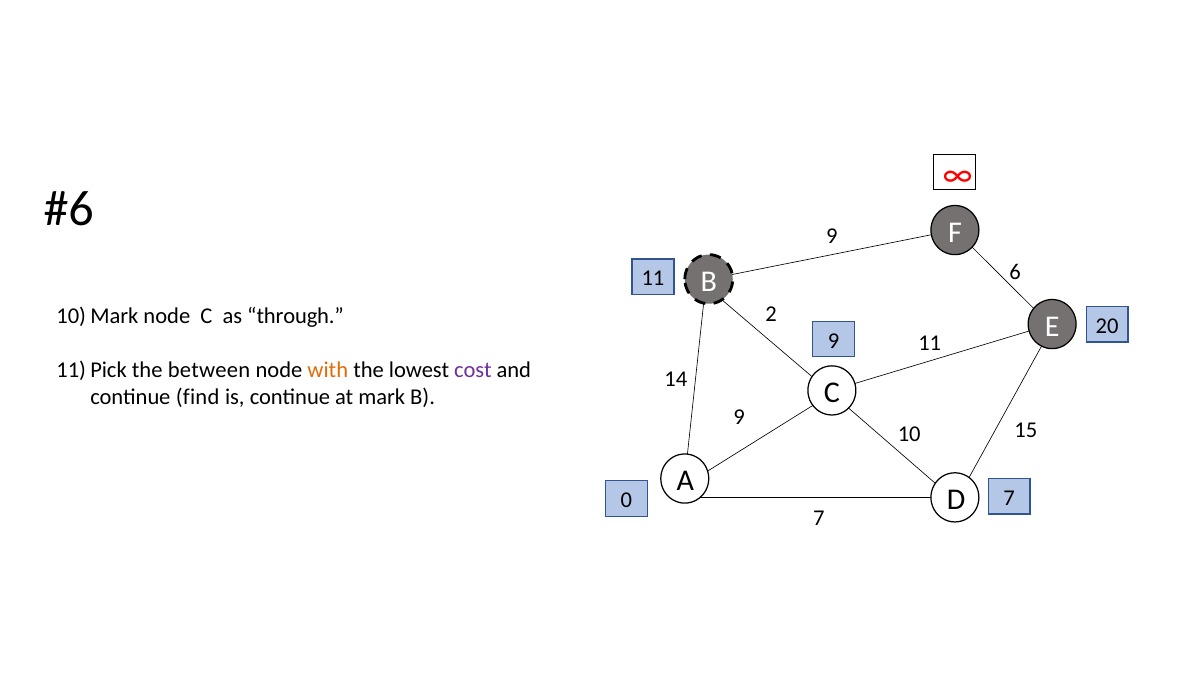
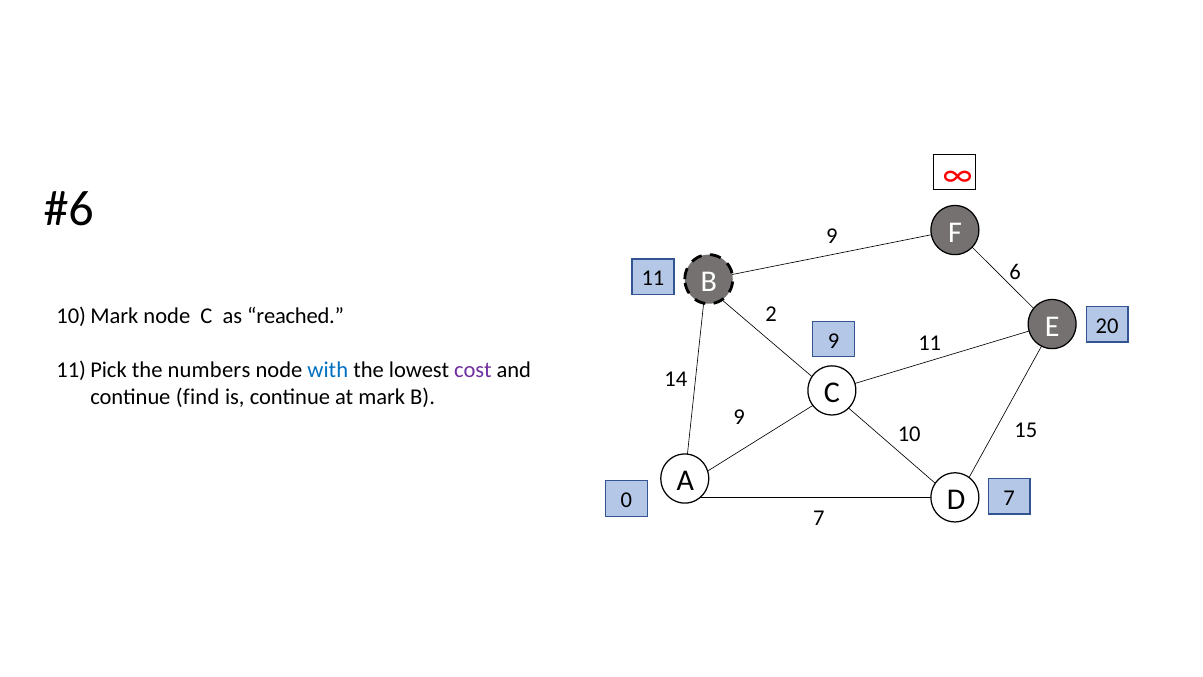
through: through -> reached
between: between -> numbers
with colour: orange -> blue
